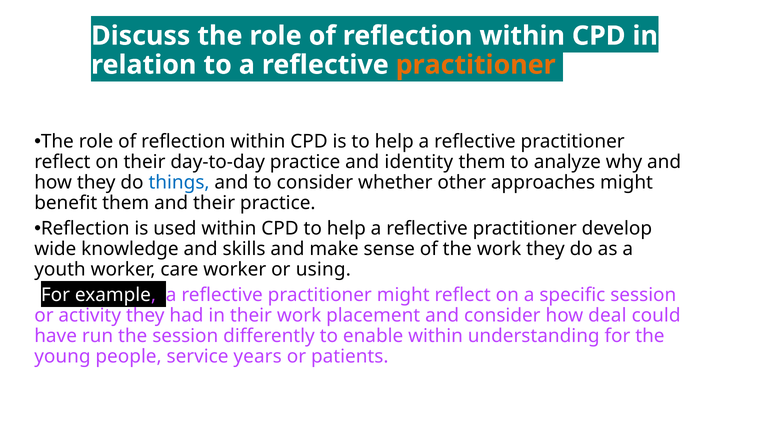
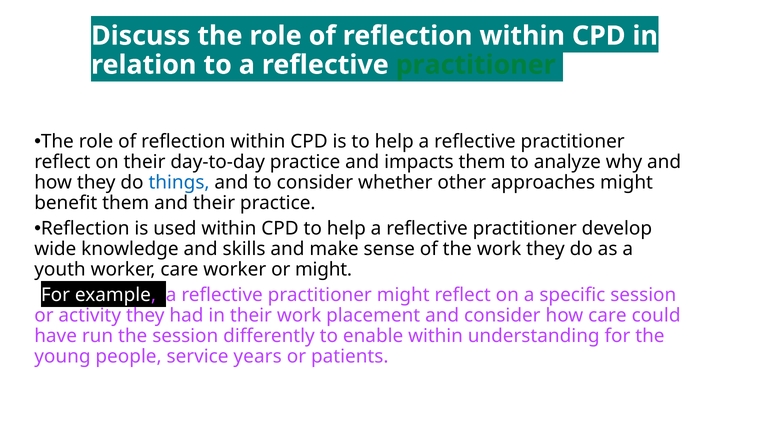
practitioner at (476, 65) colour: orange -> green
identity: identity -> impacts
or using: using -> might
how deal: deal -> care
